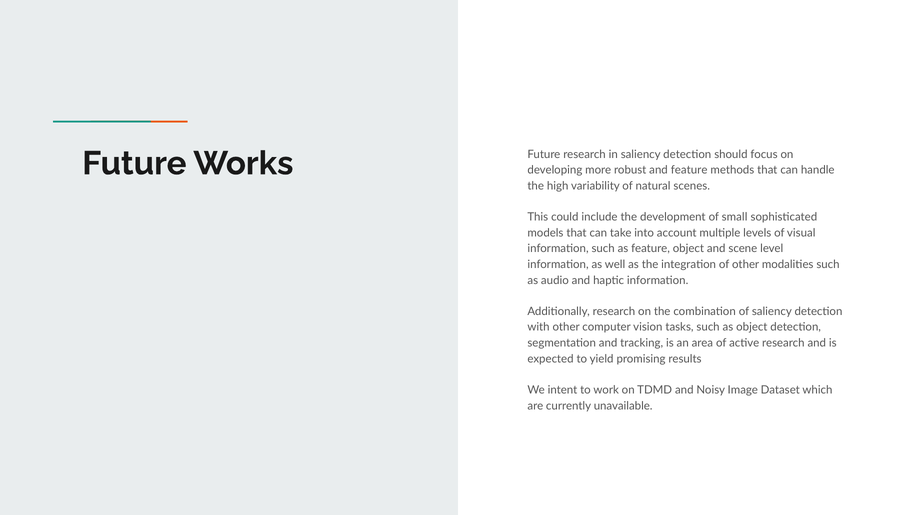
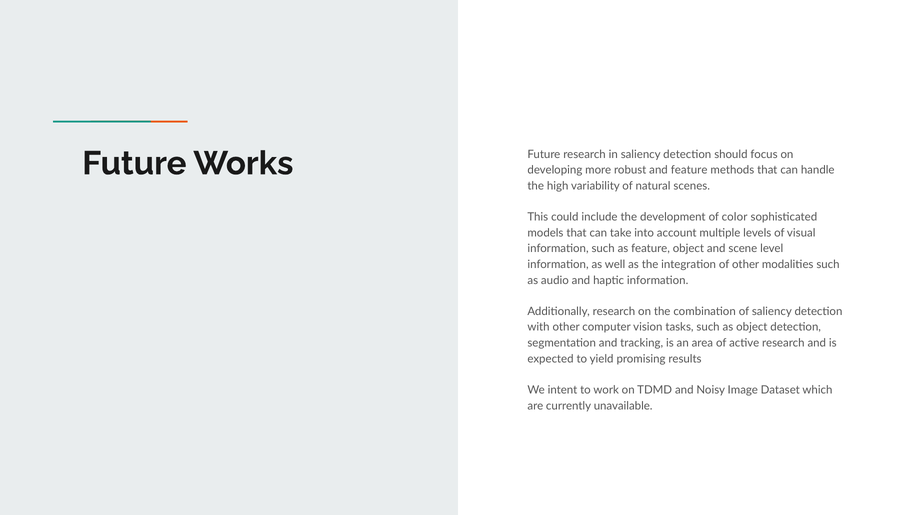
small: small -> color
